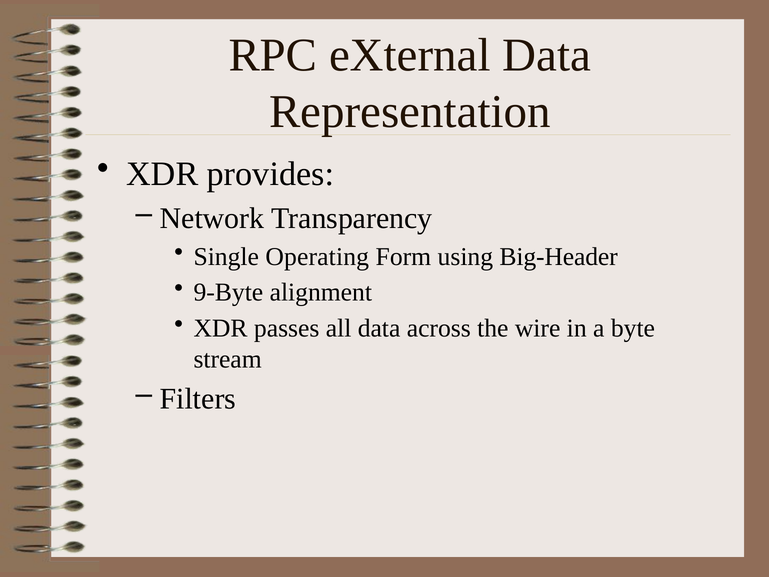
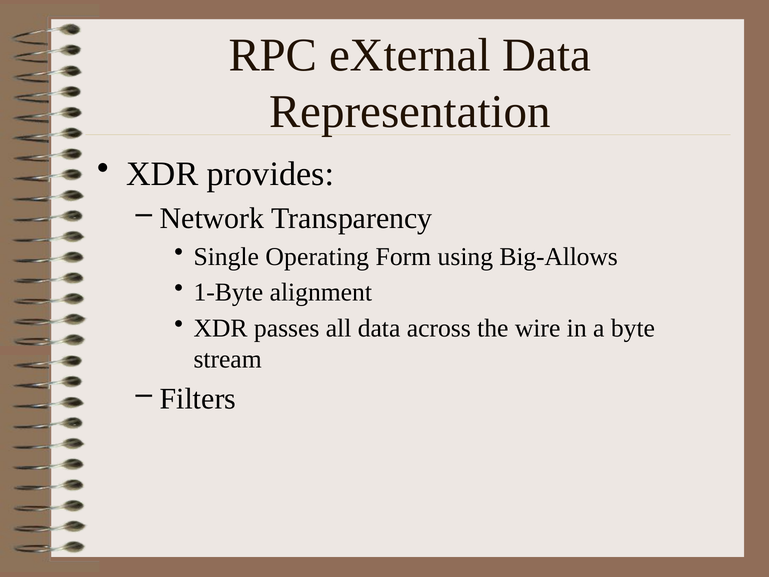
Big-Header: Big-Header -> Big-Allows
9-Byte: 9-Byte -> 1-Byte
